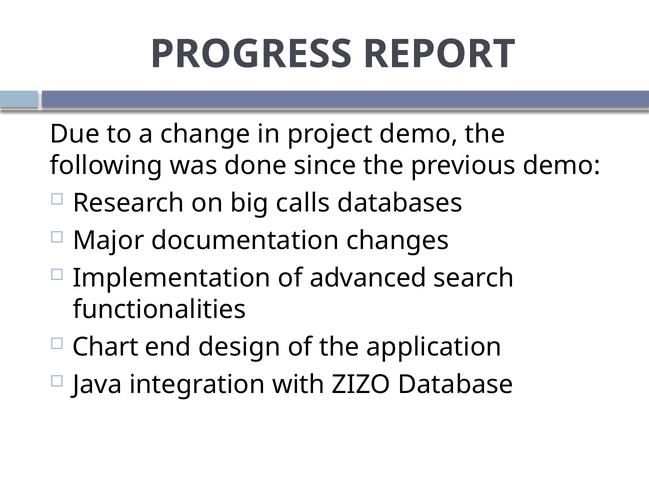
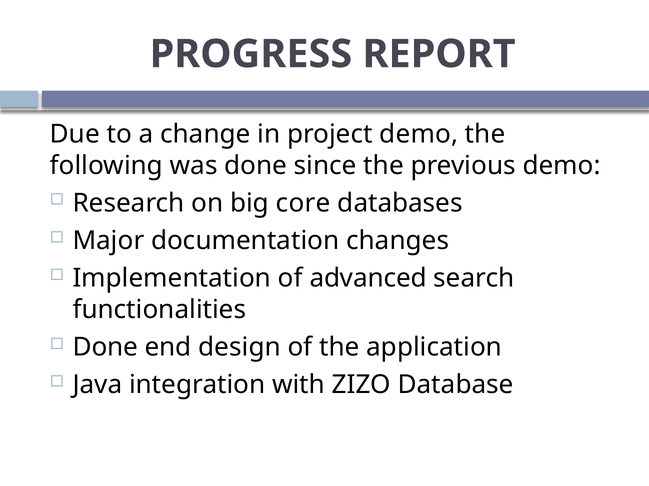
calls: calls -> core
Chart at (105, 348): Chart -> Done
